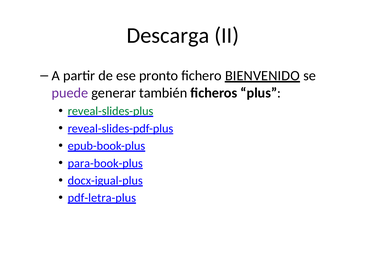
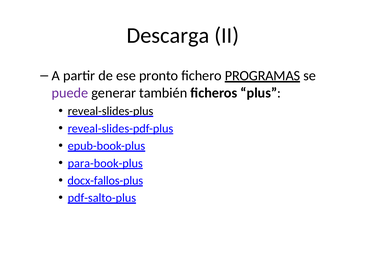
BIENVENIDO: BIENVENIDO -> PROGRAMAS
reveal-slides-plus colour: green -> black
docx-igual-plus: docx-igual-plus -> docx-fallos-plus
pdf-letra-plus: pdf-letra-plus -> pdf-salto-plus
